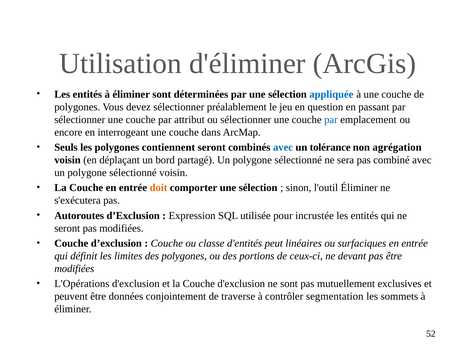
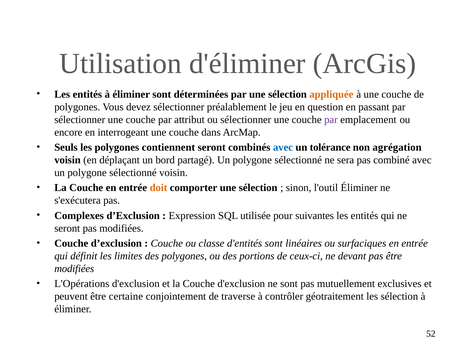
appliquée colour: blue -> orange
par at (331, 120) colour: blue -> purple
Autoroutes: Autoroutes -> Complexes
incrustée: incrustée -> suivantes
d'entités peut: peut -> sont
données: données -> certaine
segmentation: segmentation -> géotraitement
les sommets: sommets -> sélection
